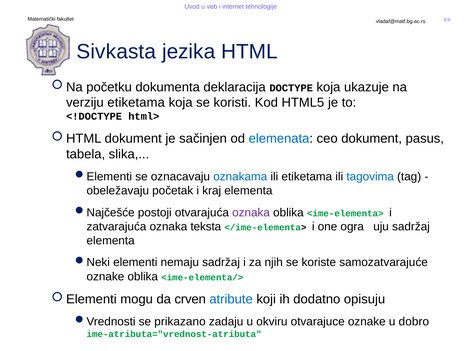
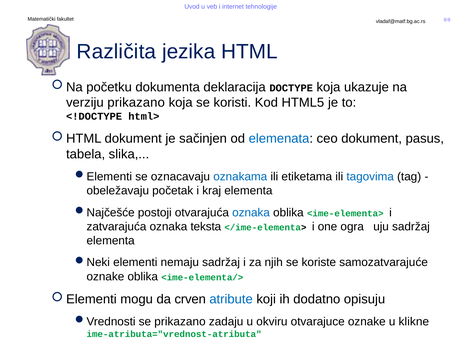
Sivkasta: Sivkasta -> Različita
verziju etiketama: etiketama -> prikazano
oznaka at (251, 213) colour: purple -> blue
dobro: dobro -> klikne
